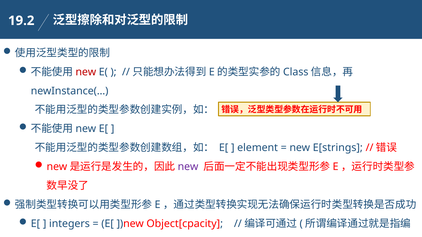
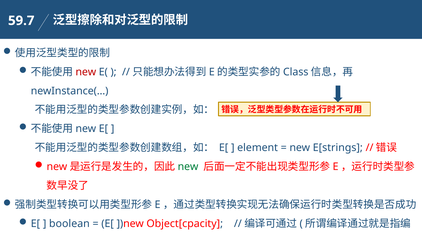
19.2: 19.2 -> 59.7
new at (188, 167) colour: purple -> green
integers: integers -> boolean
